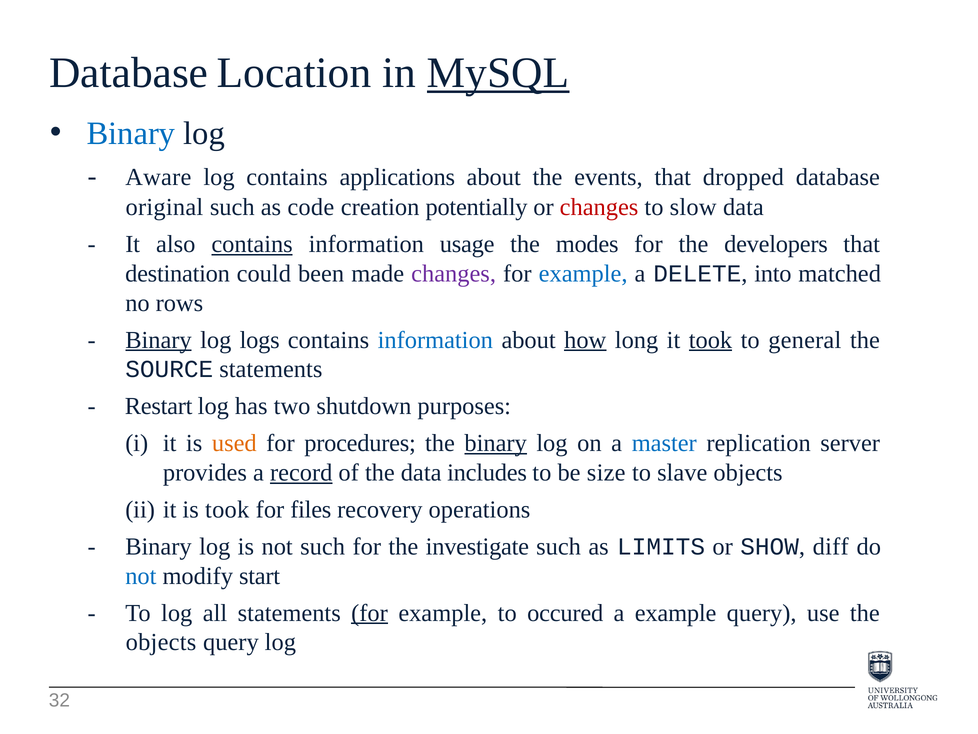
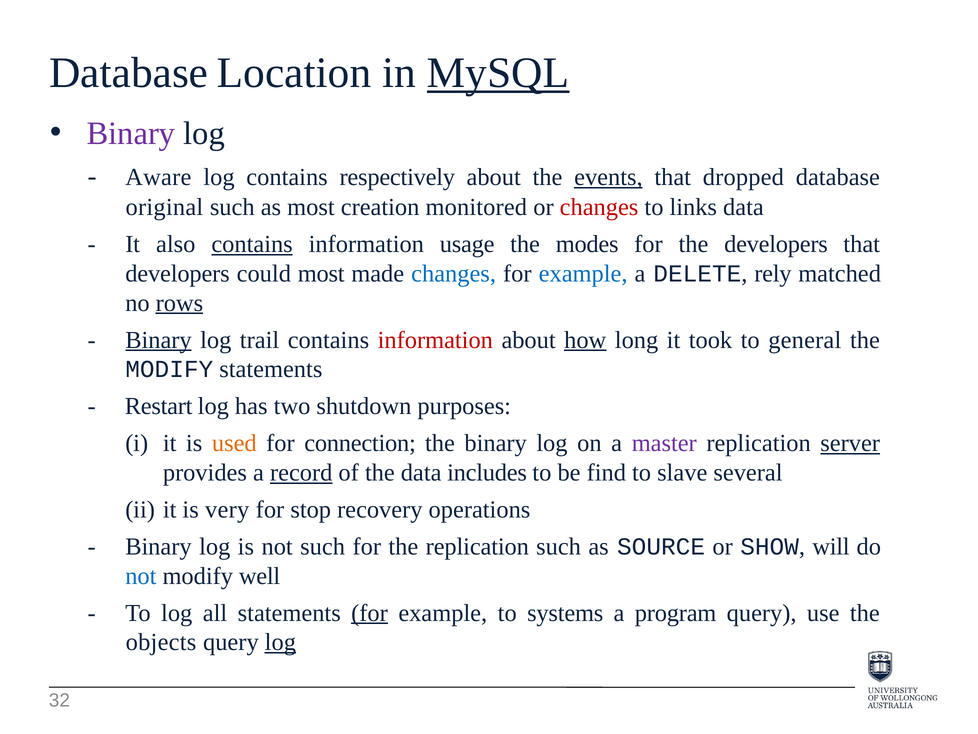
Binary at (131, 133) colour: blue -> purple
applications: applications -> respectively
events underline: none -> present
as code: code -> most
potentially: potentially -> monitored
slow: slow -> links
destination at (178, 273): destination -> developers
could been: been -> most
changes at (454, 273) colour: purple -> blue
into: into -> rely
rows underline: none -> present
logs: logs -> trail
information at (435, 340) colour: blue -> red
took at (711, 340) underline: present -> none
SOURCE at (169, 369): SOURCE -> MODIFY
procedures: procedures -> connection
binary at (496, 443) underline: present -> none
master colour: blue -> purple
server underline: none -> present
size: size -> find
slave objects: objects -> several
is took: took -> very
files: files -> stop
the investigate: investigate -> replication
LIMITS: LIMITS -> SOURCE
diff: diff -> will
start: start -> well
occured: occured -> systems
a example: example -> program
log at (280, 642) underline: none -> present
